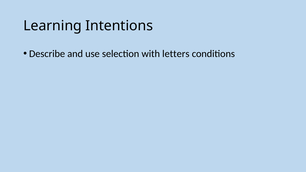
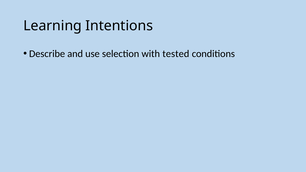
letters: letters -> tested
